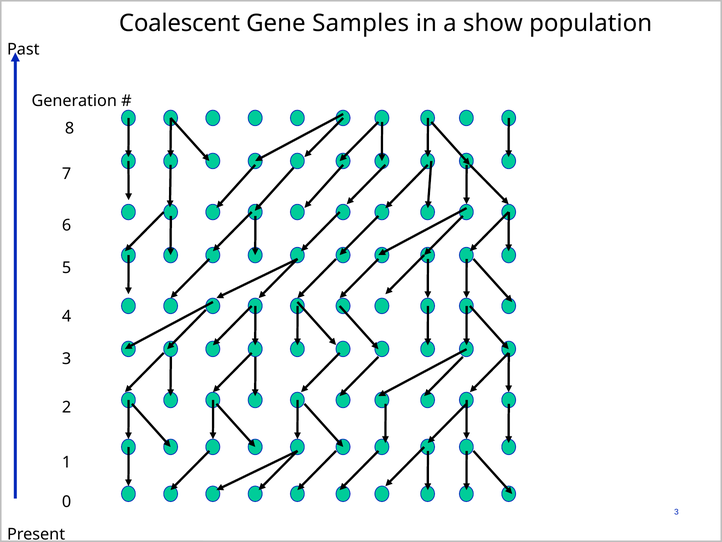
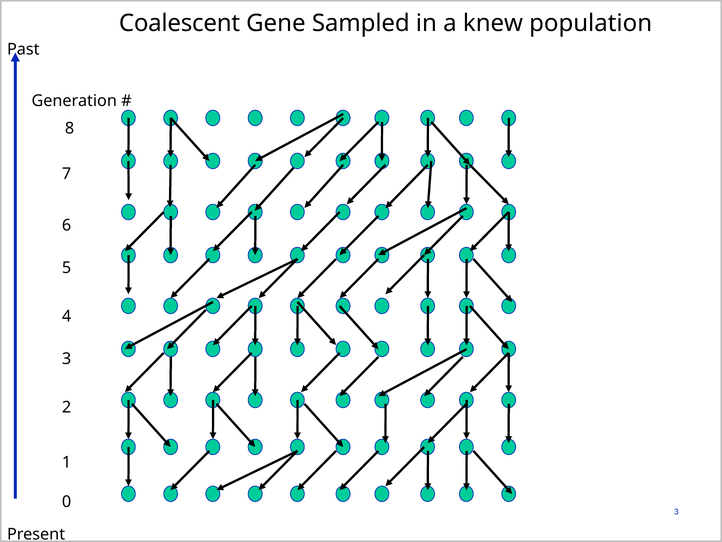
Samples: Samples -> Sampled
show: show -> knew
